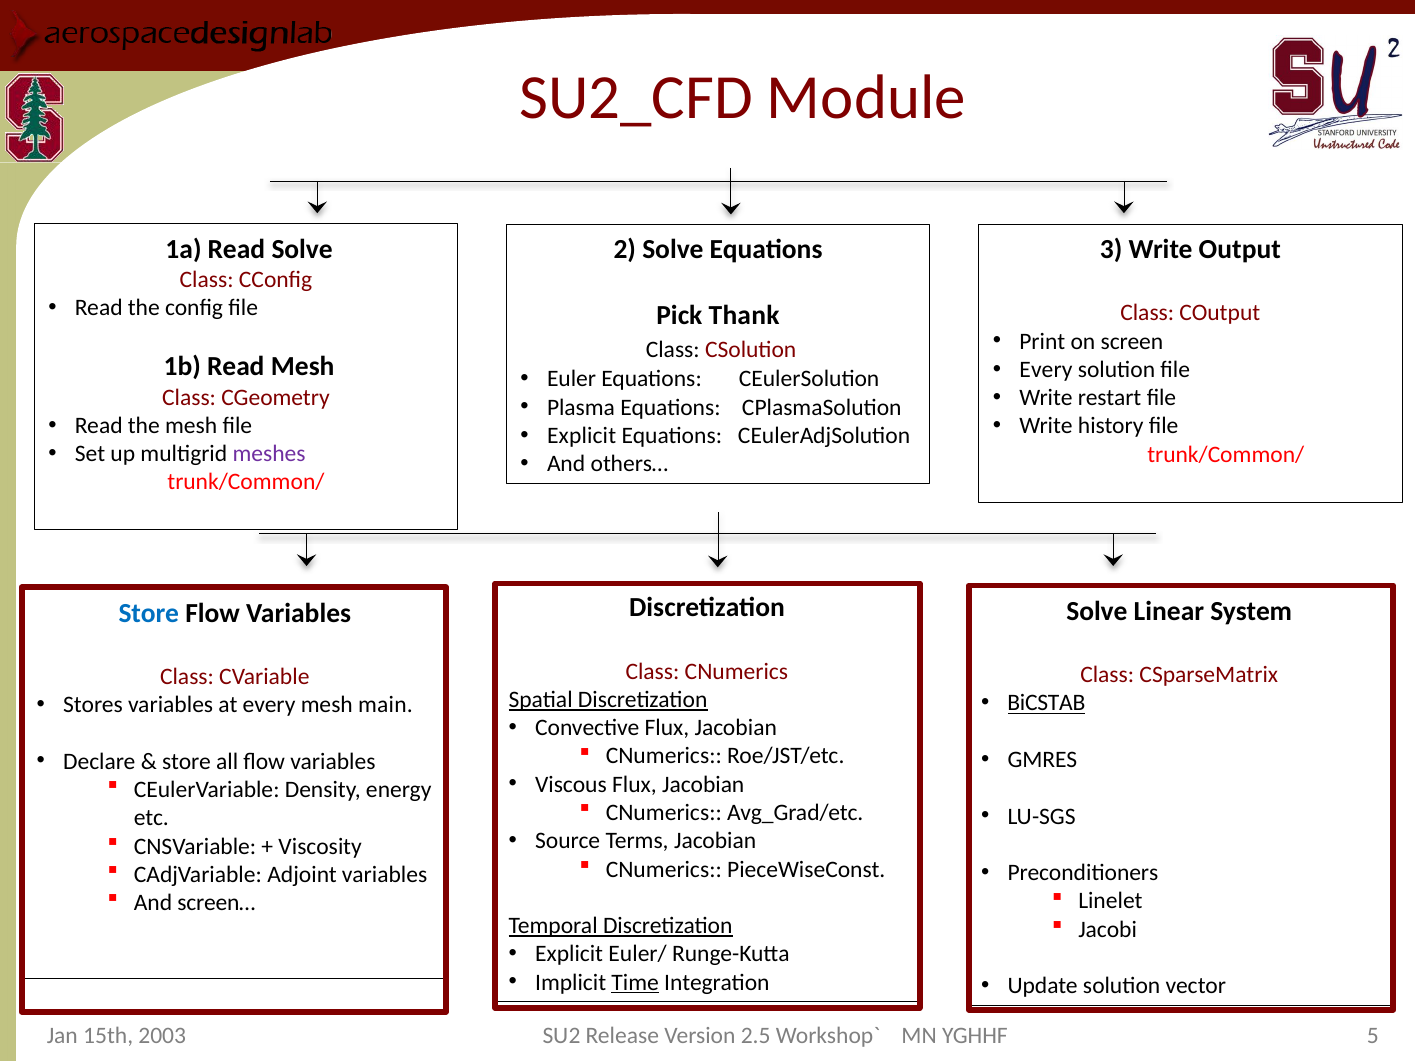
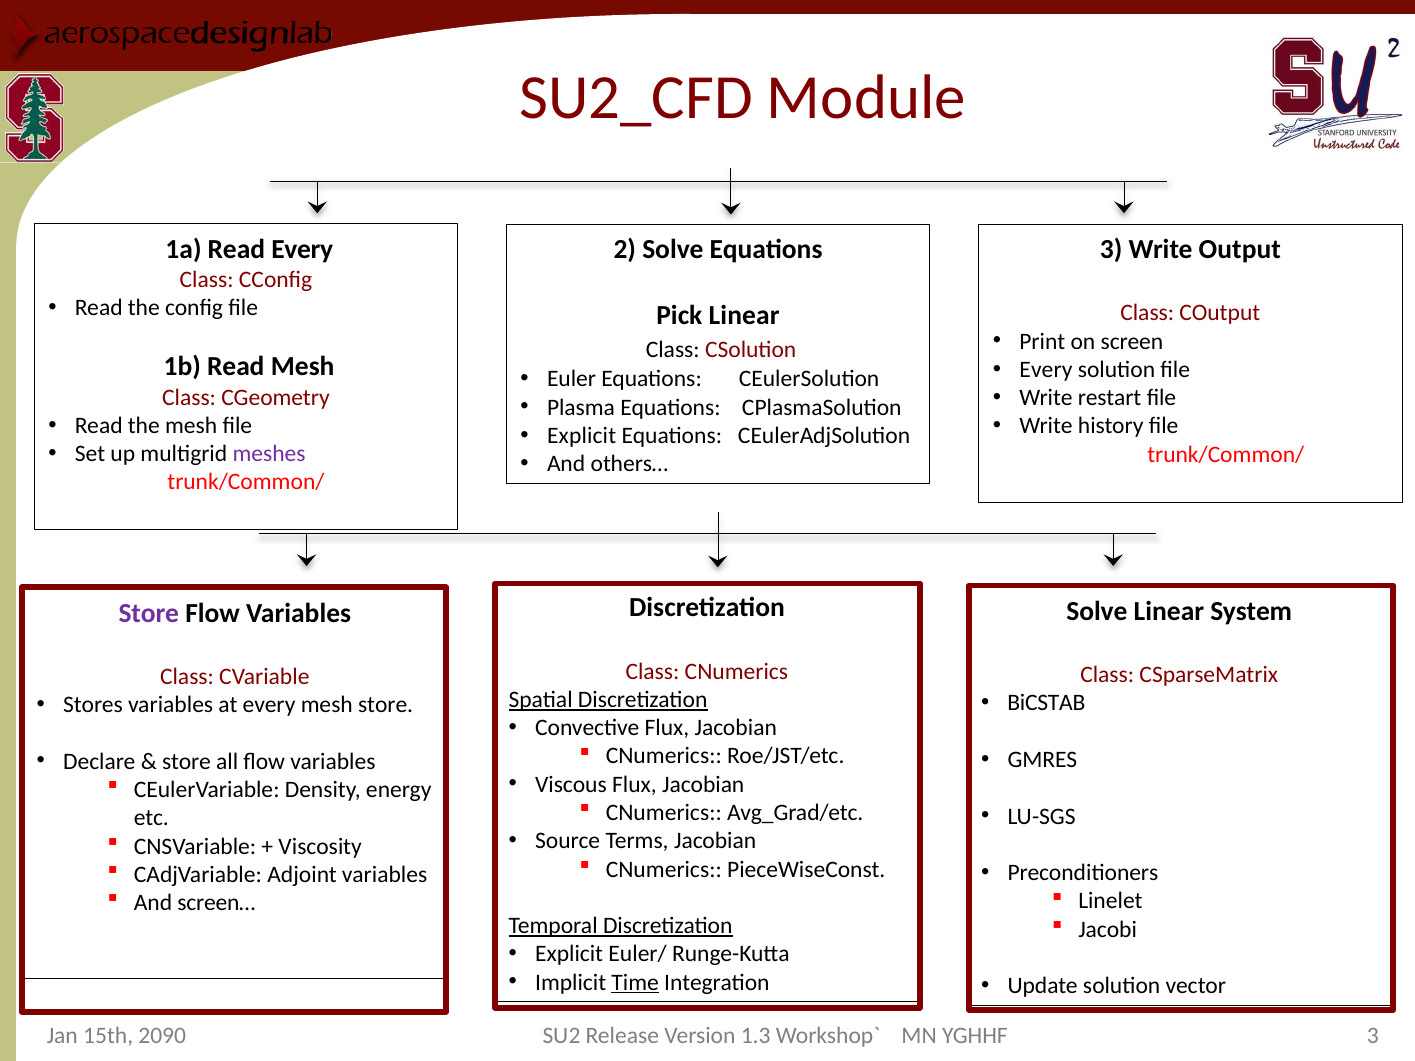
Read Solve: Solve -> Every
Pick Thank: Thank -> Linear
Store at (149, 613) colour: blue -> purple
BiCSTAB underline: present -> none
mesh main: main -> store
2003: 2003 -> 2090
2.5: 2.5 -> 1.3
YGHHF 5: 5 -> 3
